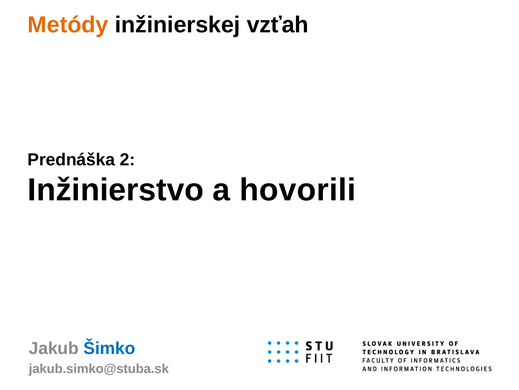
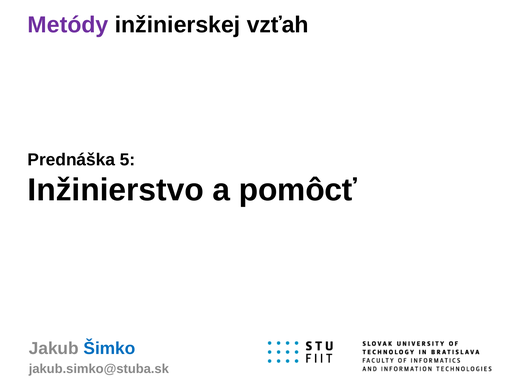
Metódy colour: orange -> purple
2: 2 -> 5
hovorili: hovorili -> pomôcť
